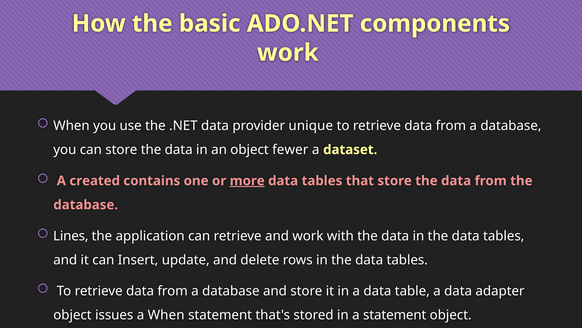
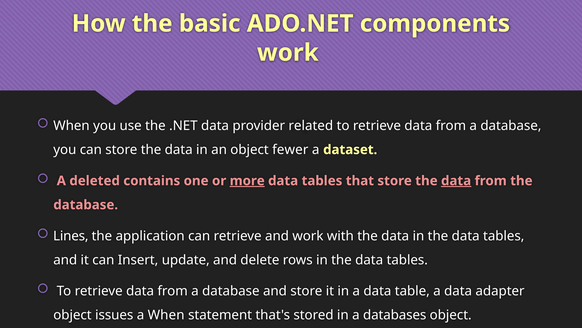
unique: unique -> related
created: created -> deleted
data at (456, 180) underline: none -> present
a statement: statement -> databases
